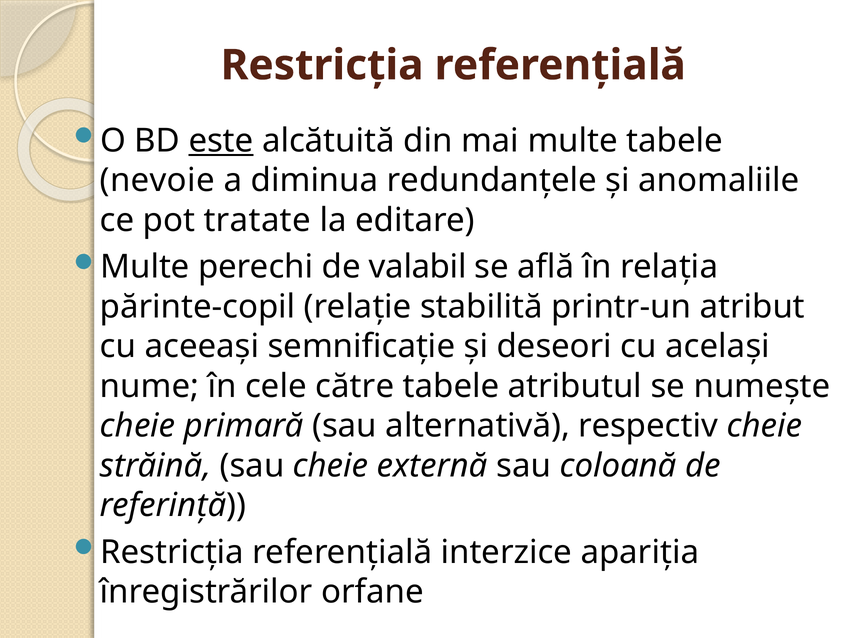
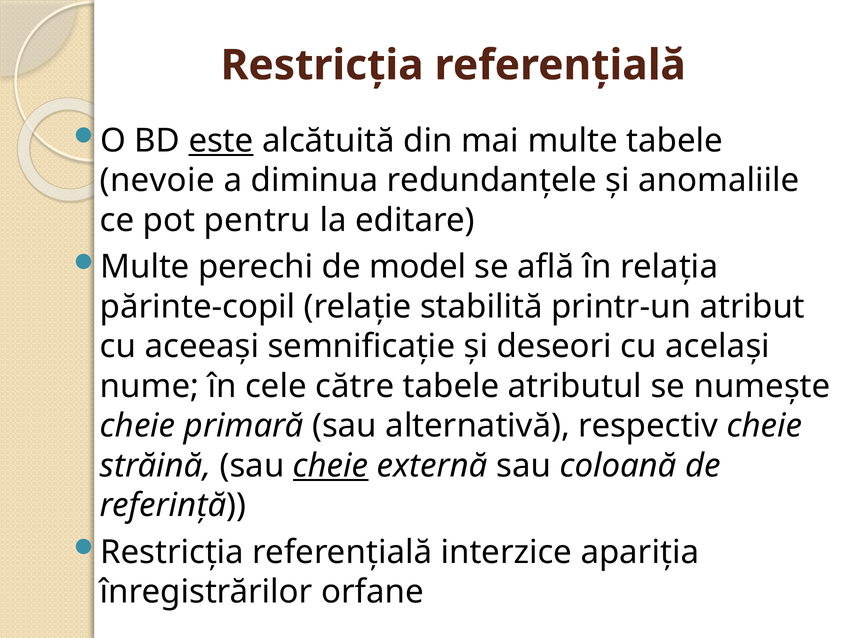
tratate: tratate -> pentru
valabil: valabil -> model
cheie at (331, 465) underline: none -> present
